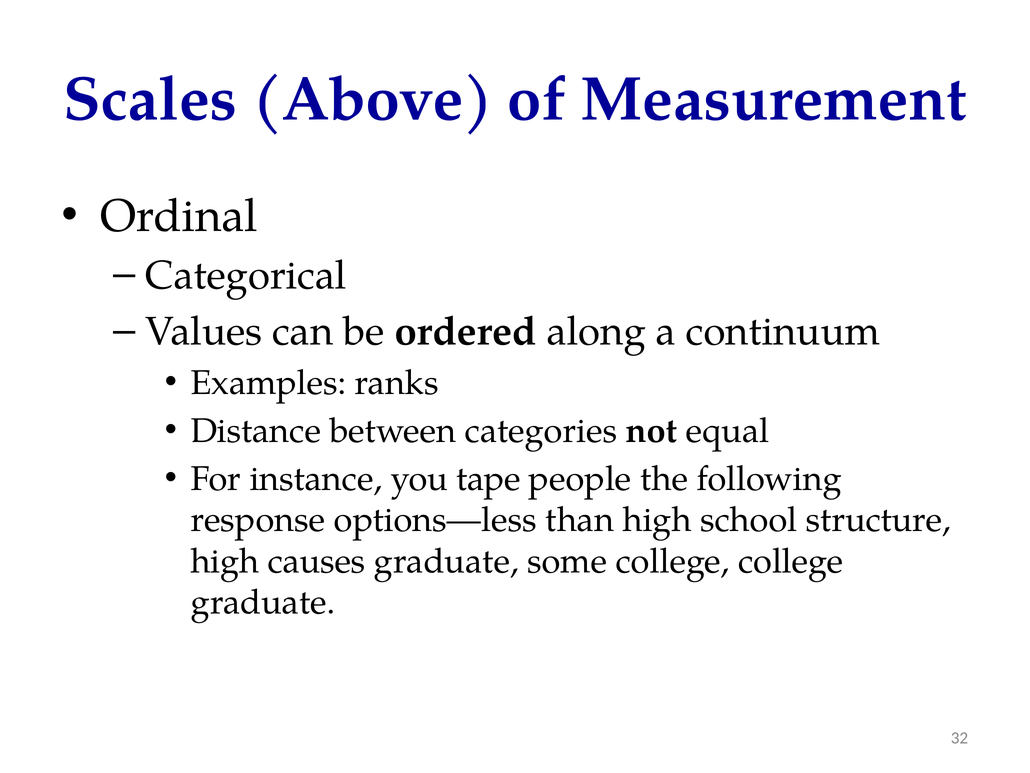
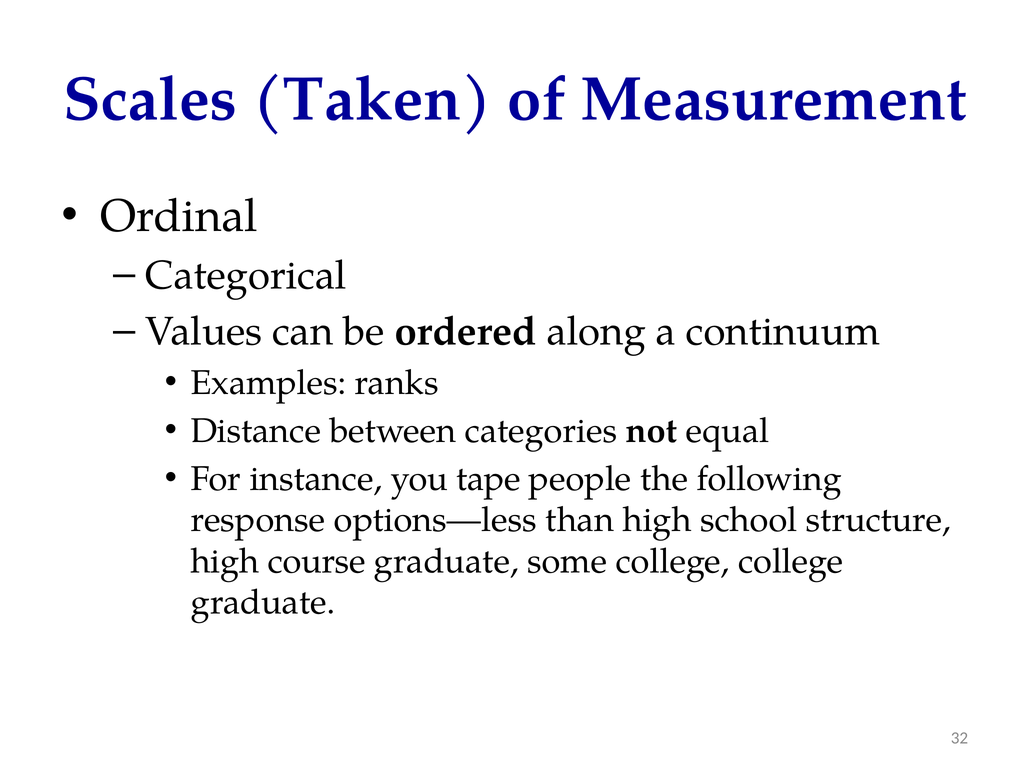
Above: Above -> Taken
causes: causes -> course
